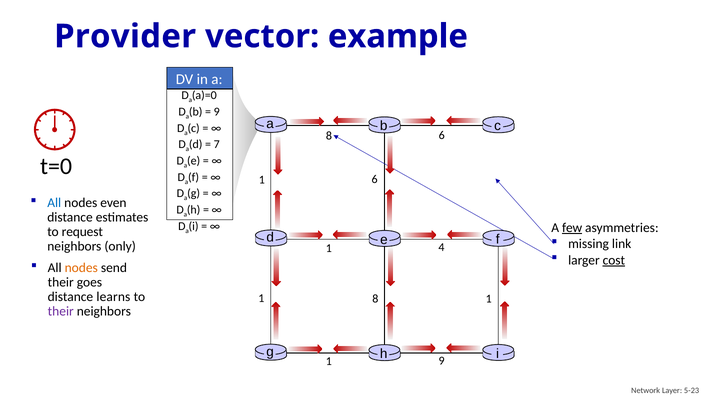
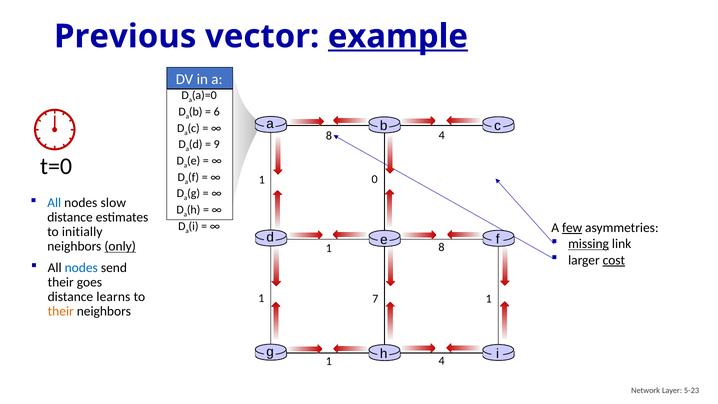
Provider: Provider -> Previous
example underline: none -> present
9 at (217, 112): 9 -> 6
8 6: 6 -> 4
7: 7 -> 9
1 6: 6 -> 0
even: even -> slow
request: request -> initially
missing underline: none -> present
only underline: none -> present
1 4: 4 -> 8
nodes at (81, 267) colour: orange -> blue
1 8: 8 -> 7
their at (61, 311) colour: purple -> orange
1 9: 9 -> 4
